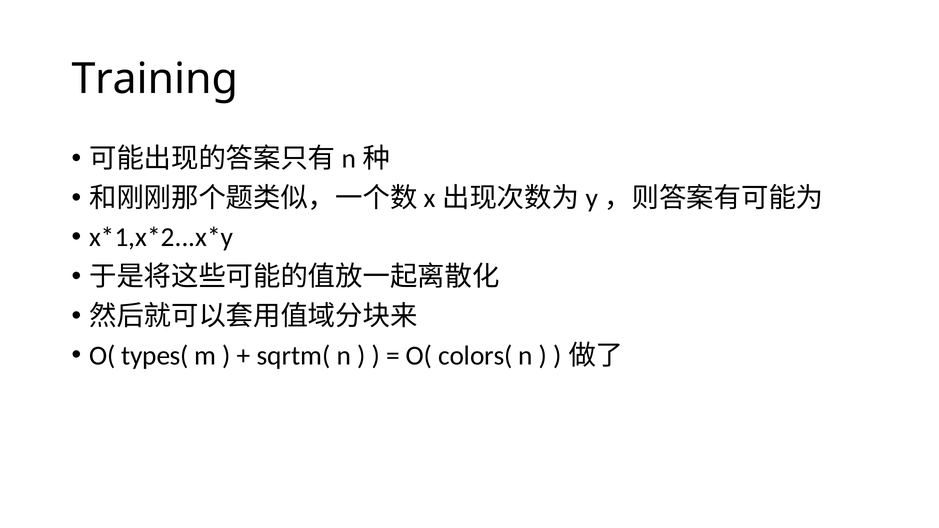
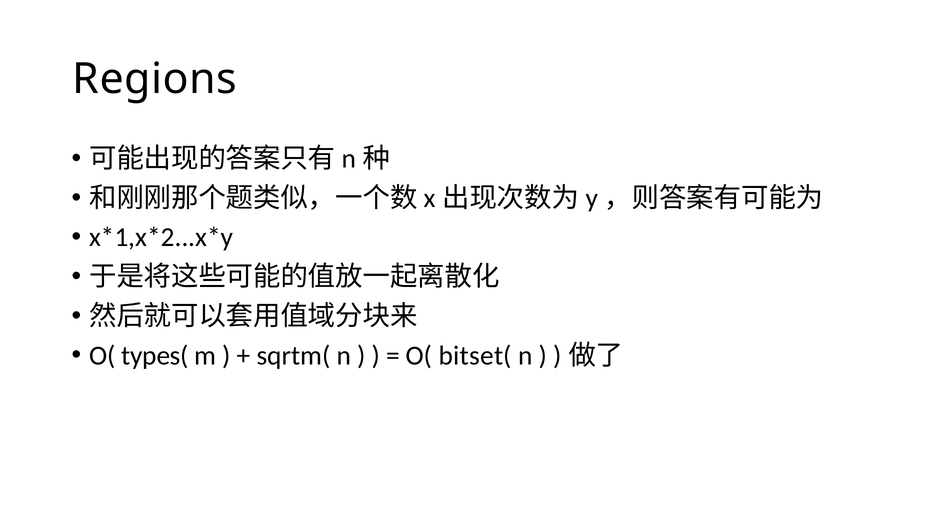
Training: Training -> Regions
colors(: colors( -> bitset(
